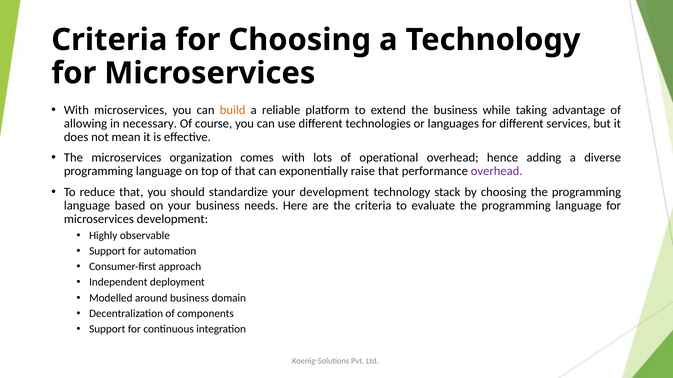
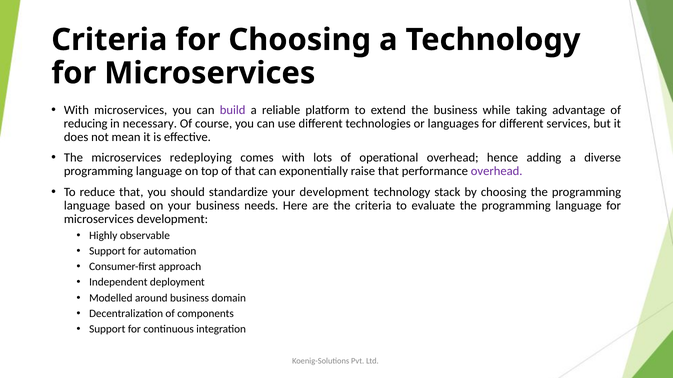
build colour: orange -> purple
allowing: allowing -> reducing
organization: organization -> redeploying
